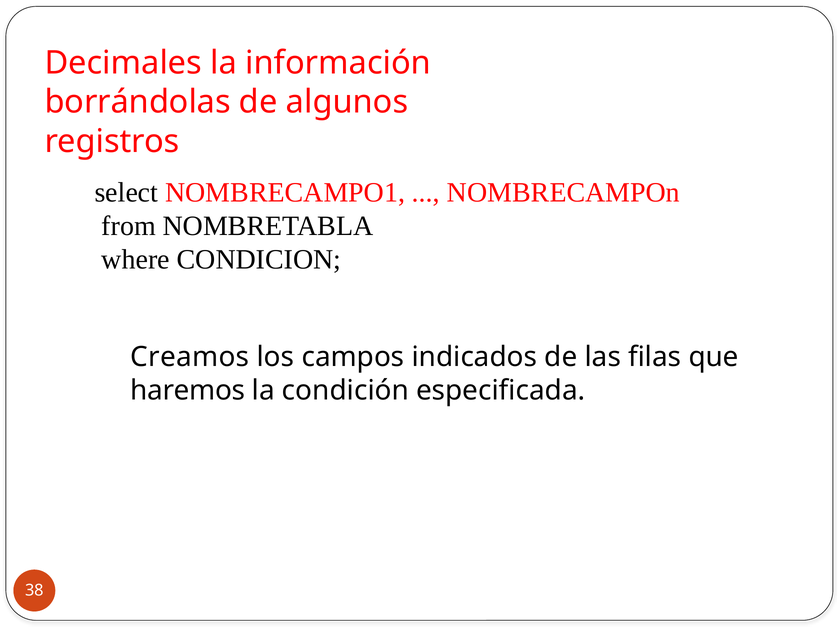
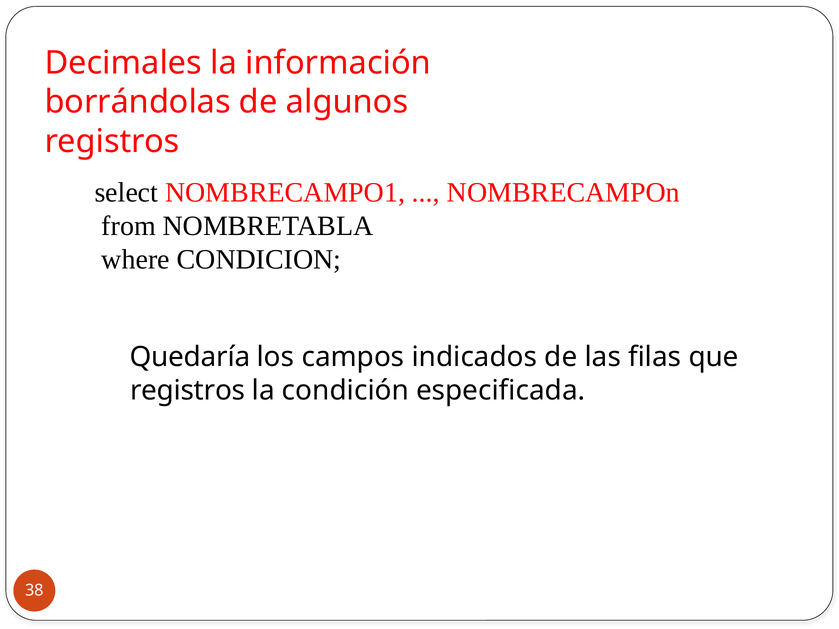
Creamos: Creamos -> Quedaría
haremos at (188, 391): haremos -> registros
